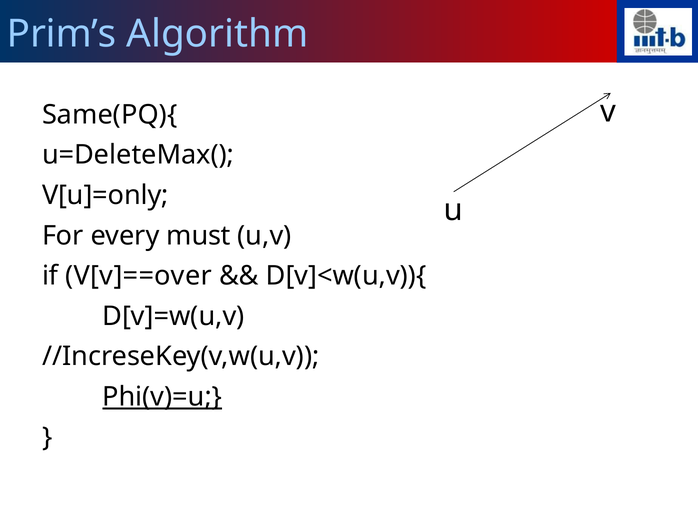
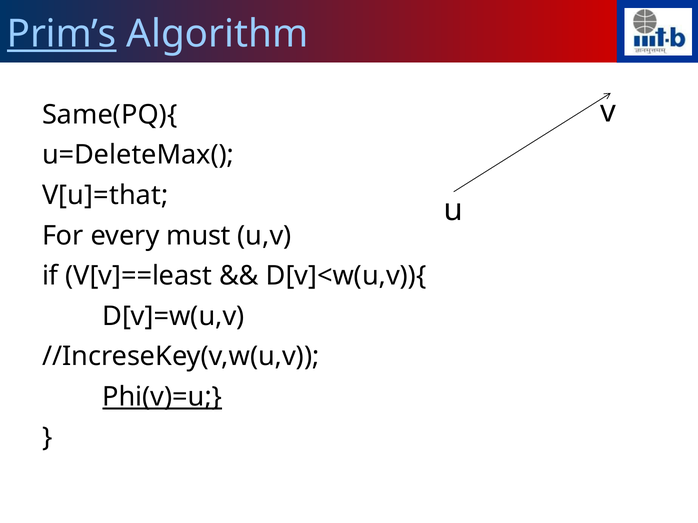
Prim’s underline: none -> present
V[u]=only: V[u]=only -> V[u]=that
V[v]==over: V[v]==over -> V[v]==least
